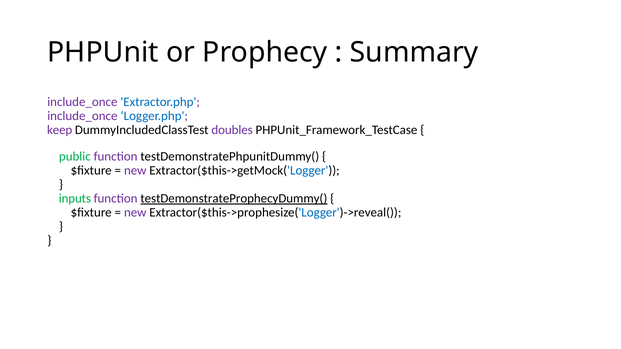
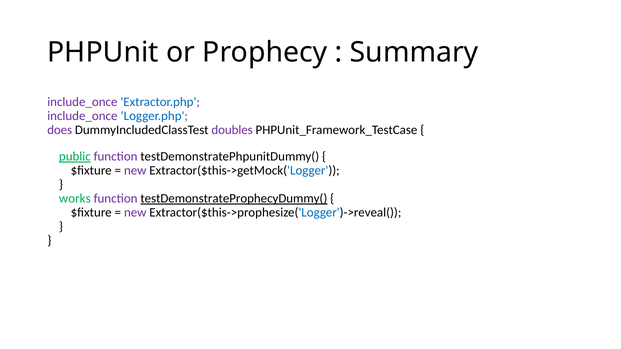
keep: keep -> does
public underline: none -> present
inputs: inputs -> works
